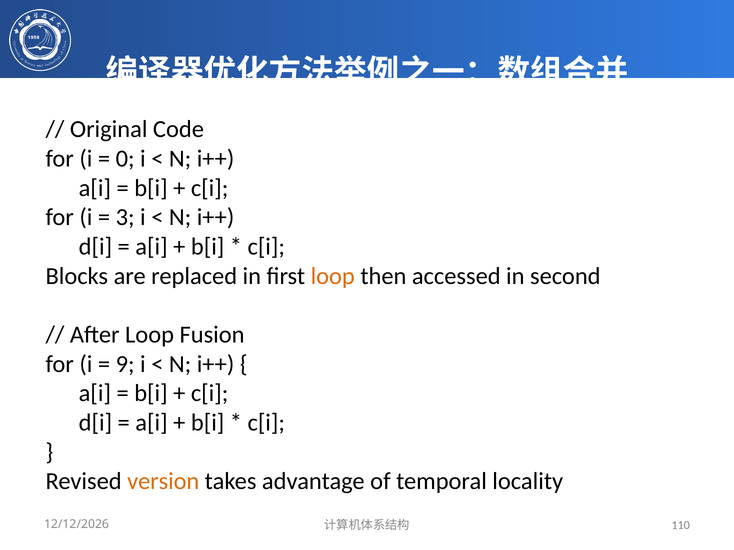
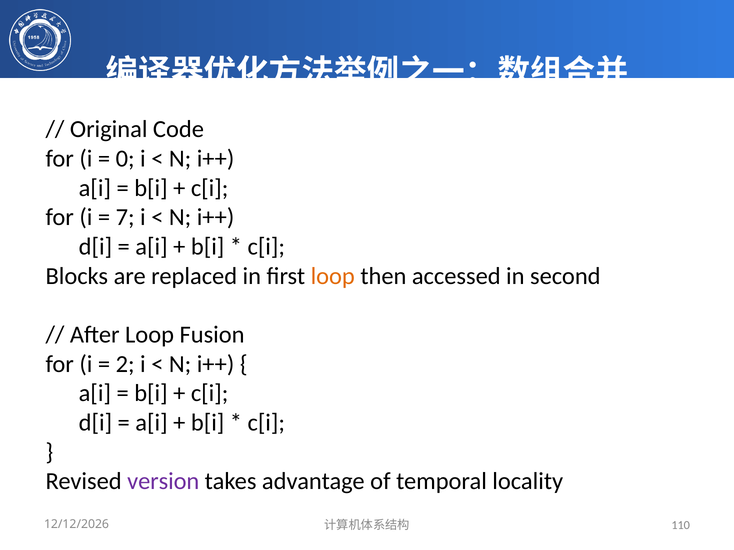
3: 3 -> 7
9: 9 -> 2
version colour: orange -> purple
